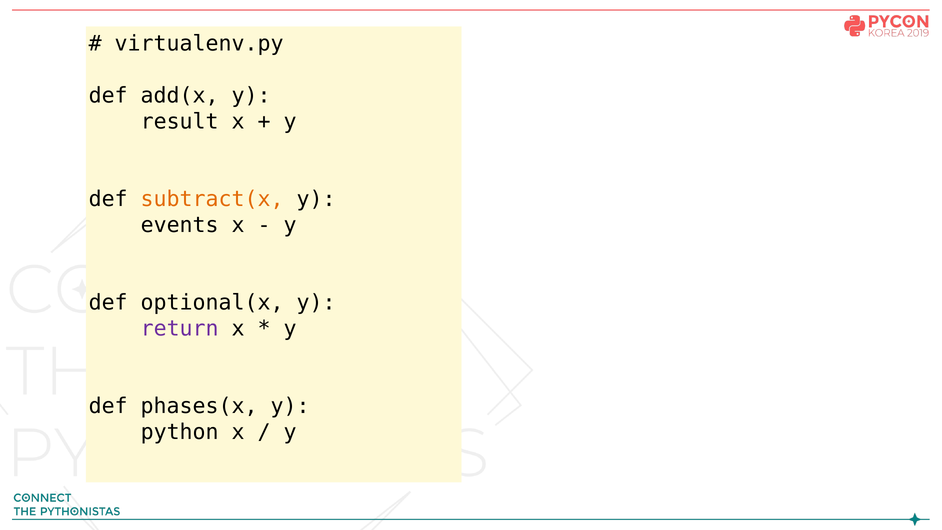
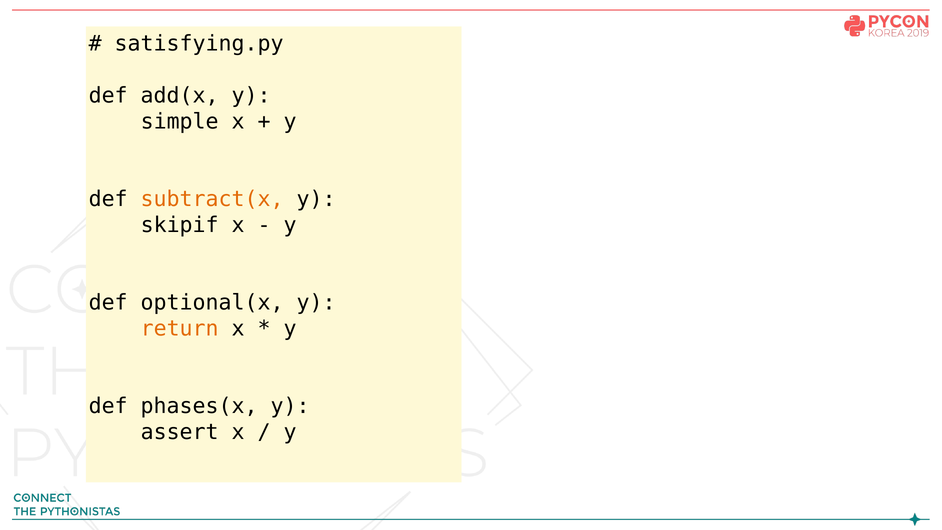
virtualenv.py: virtualenv.py -> satisfying.py
result: result -> simple
events: events -> skipif
return colour: purple -> orange
python: python -> assert
